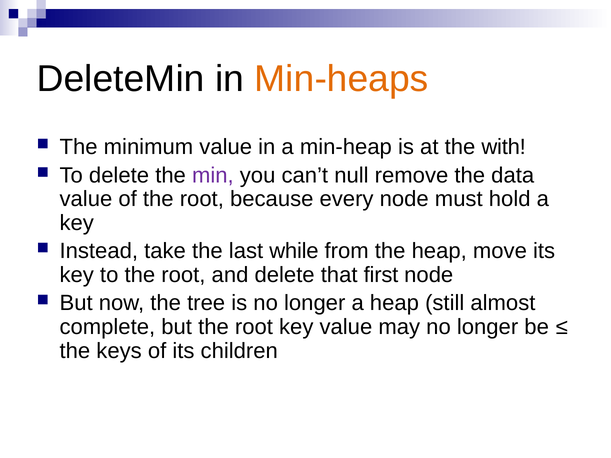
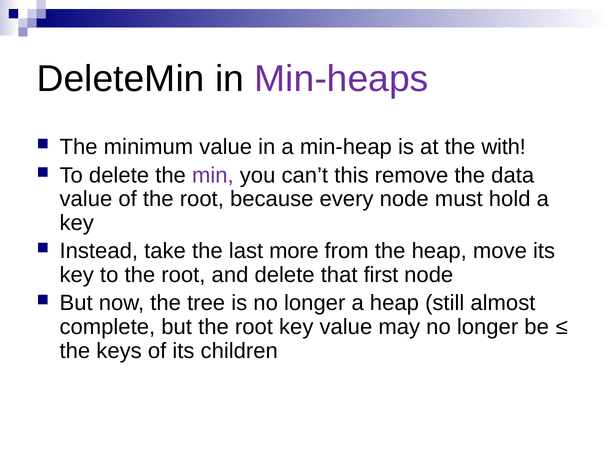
Min-heaps colour: orange -> purple
null: null -> this
while: while -> more
